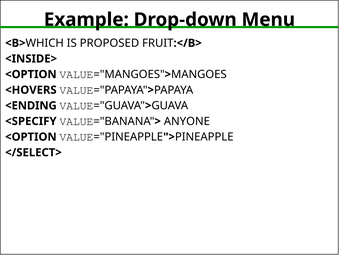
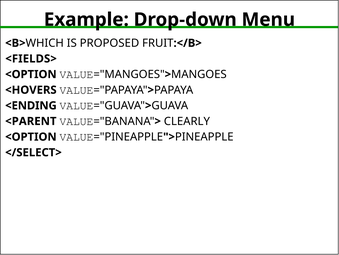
<INSIDE>: <INSIDE> -> <FIELDS>
<SPECIFY: <SPECIFY -> <PARENT
ANYONE: ANYONE -> CLEARLY
